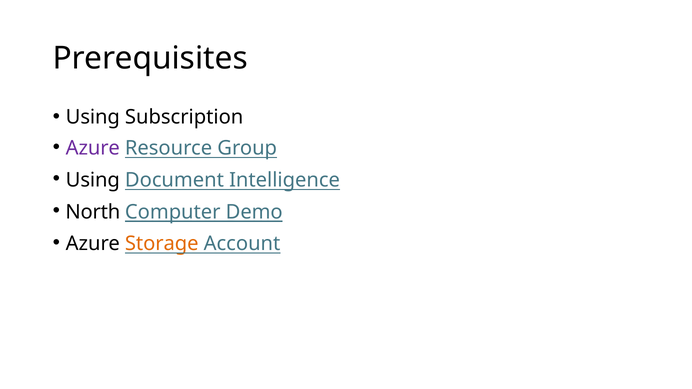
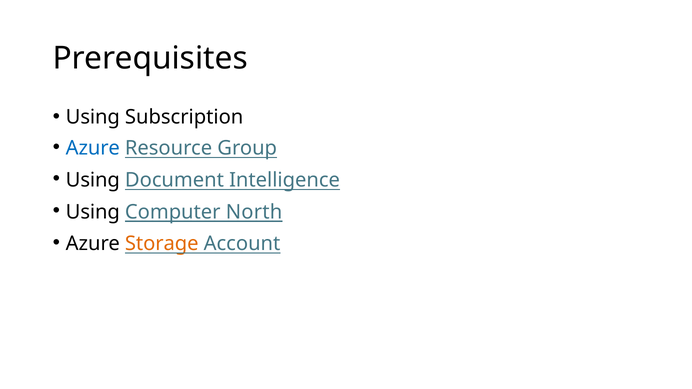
Azure at (93, 148) colour: purple -> blue
North at (93, 212): North -> Using
Demo: Demo -> North
